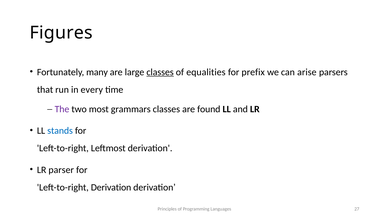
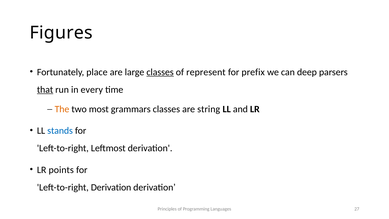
many: many -> place
equalities: equalities -> represent
arise: arise -> deep
that underline: none -> present
The colour: purple -> orange
found: found -> string
parser: parser -> points
